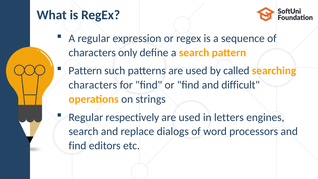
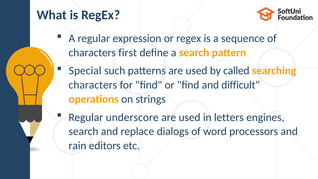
only: only -> first
Pattern at (85, 71): Pattern -> Special
respectively: respectively -> underscore
find at (77, 146): find -> rain
